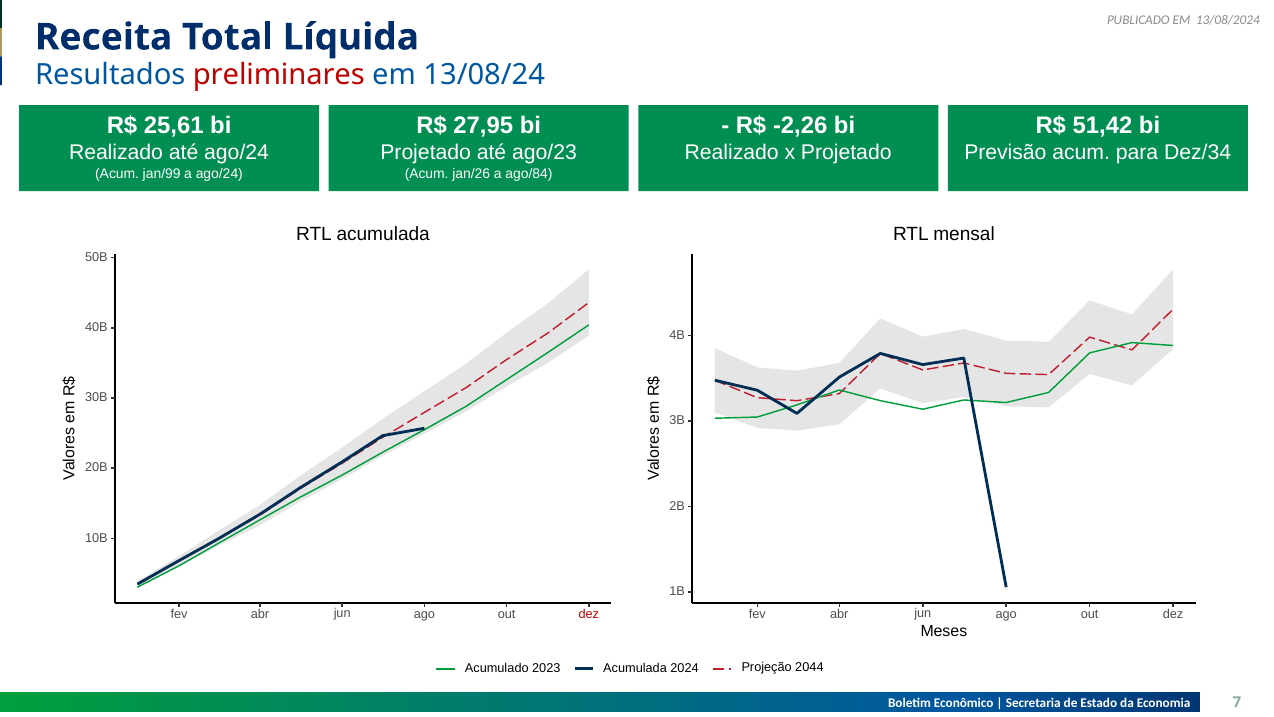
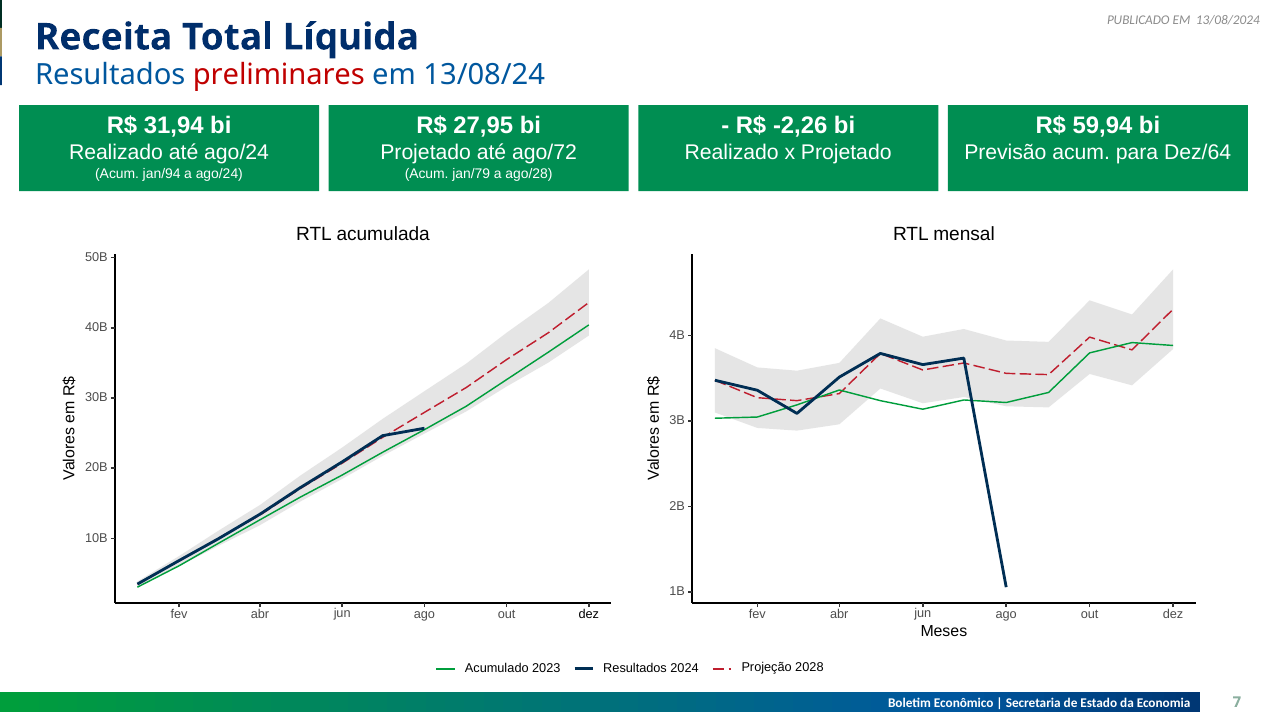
25,61: 25,61 -> 31,94
51,42: 51,42 -> 59,94
ago/23: ago/23 -> ago/72
Dez/34: Dez/34 -> Dez/64
jan/99: jan/99 -> jan/94
jan/26: jan/26 -> jan/79
ago/84: ago/84 -> ago/28
dez at (589, 614) colour: red -> black
2023 Acumulada: Acumulada -> Resultados
2044: 2044 -> 2028
